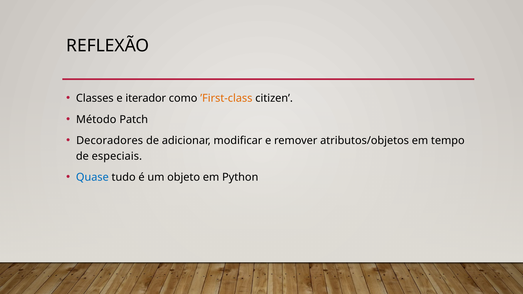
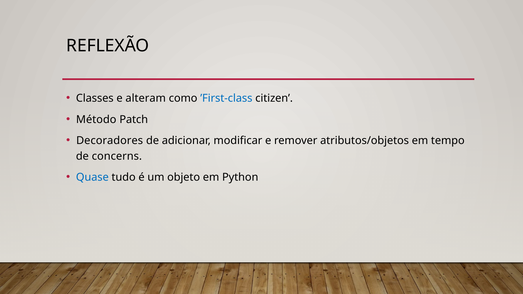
iterador: iterador -> alteram
’First-class colour: orange -> blue
especiais: especiais -> concerns
